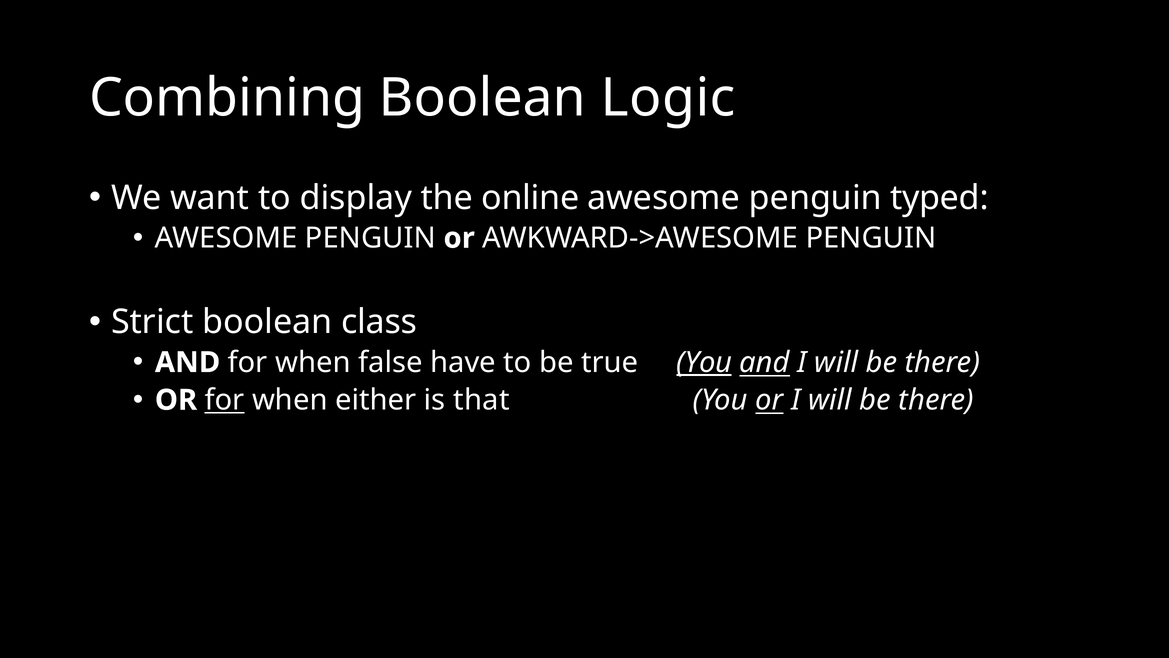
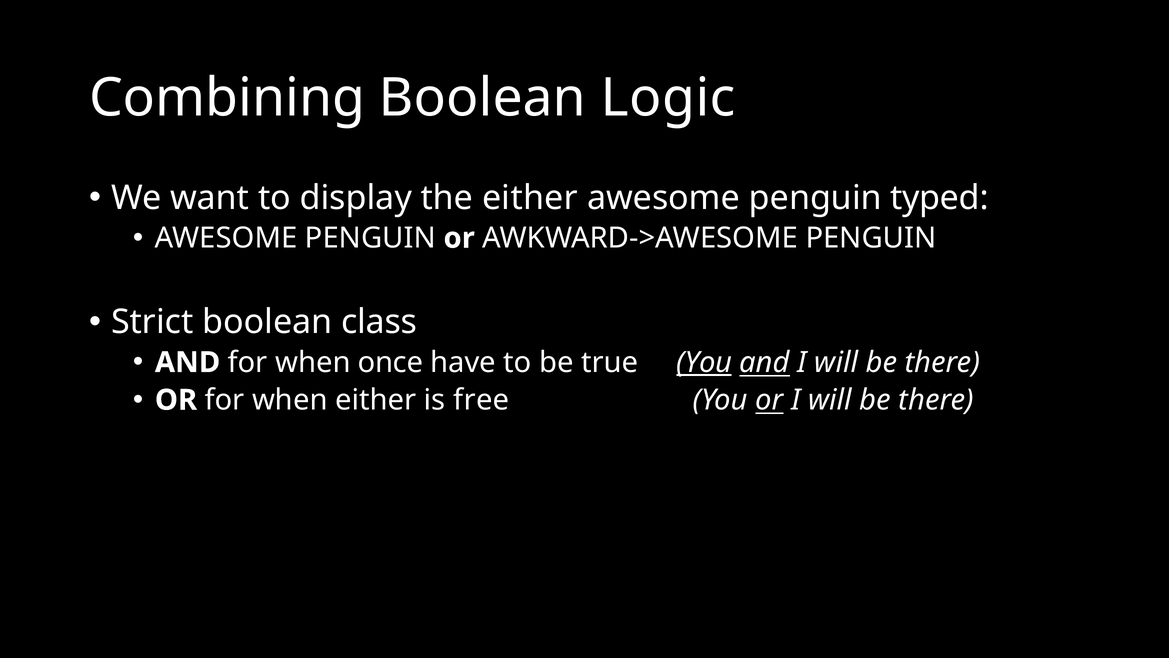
the online: online -> either
false: false -> once
for at (225, 400) underline: present -> none
that: that -> free
